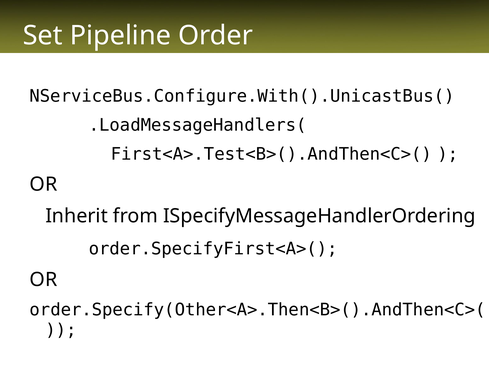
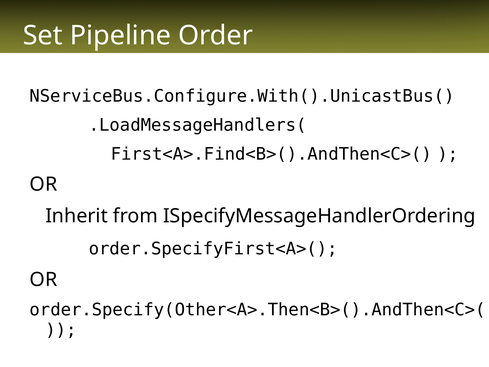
First<A>.Test<B>().AndThen<C>(: First<A>.Test<B>().AndThen<C>( -> First<A>.Find<B>().AndThen<C>(
